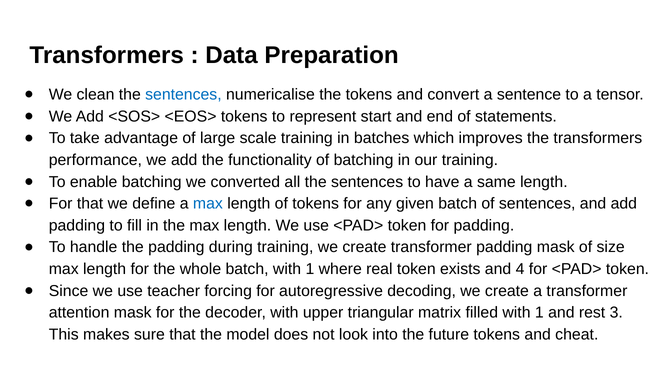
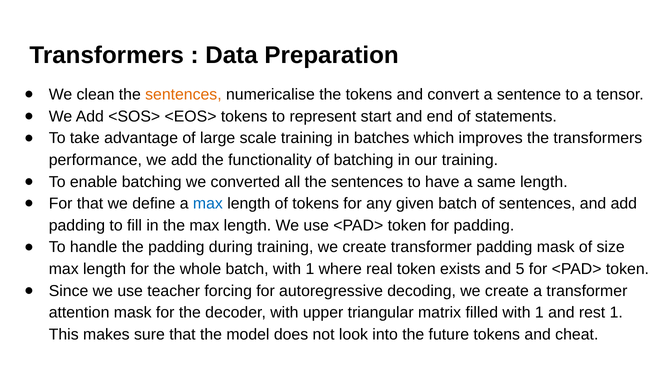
sentences at (183, 95) colour: blue -> orange
4: 4 -> 5
rest 3: 3 -> 1
